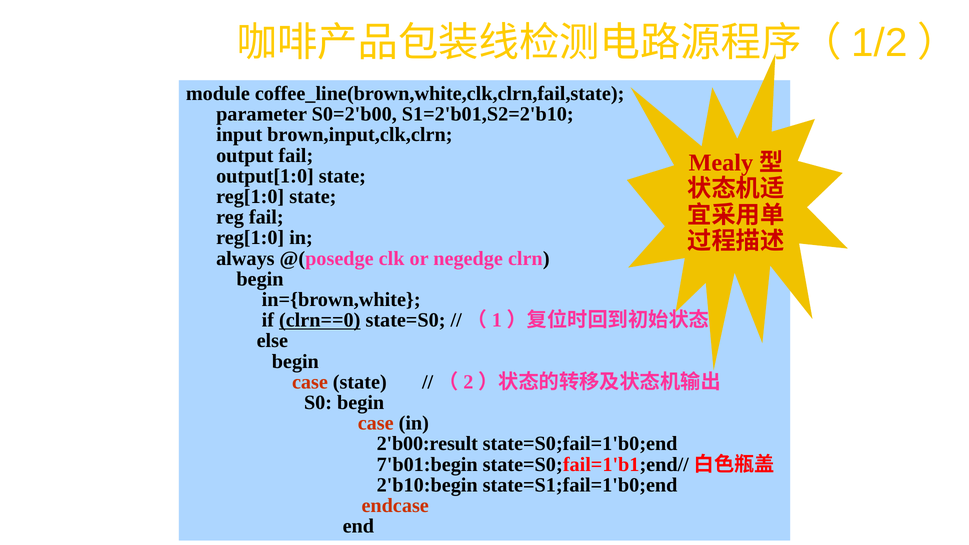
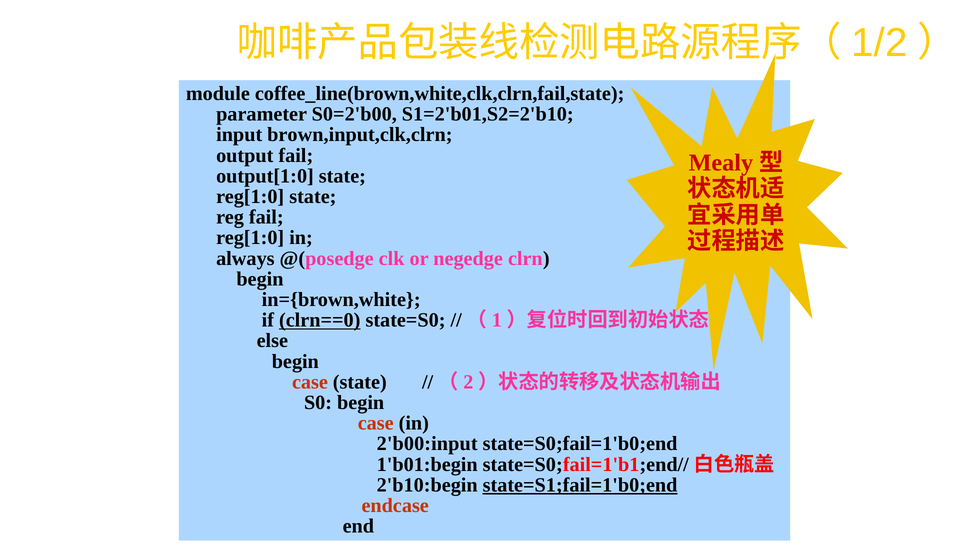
2'b00:result: 2'b00:result -> 2'b00:input
7'b01:begin: 7'b01:begin -> 1'b01:begin
state=S1;fail=1'b0;end underline: none -> present
